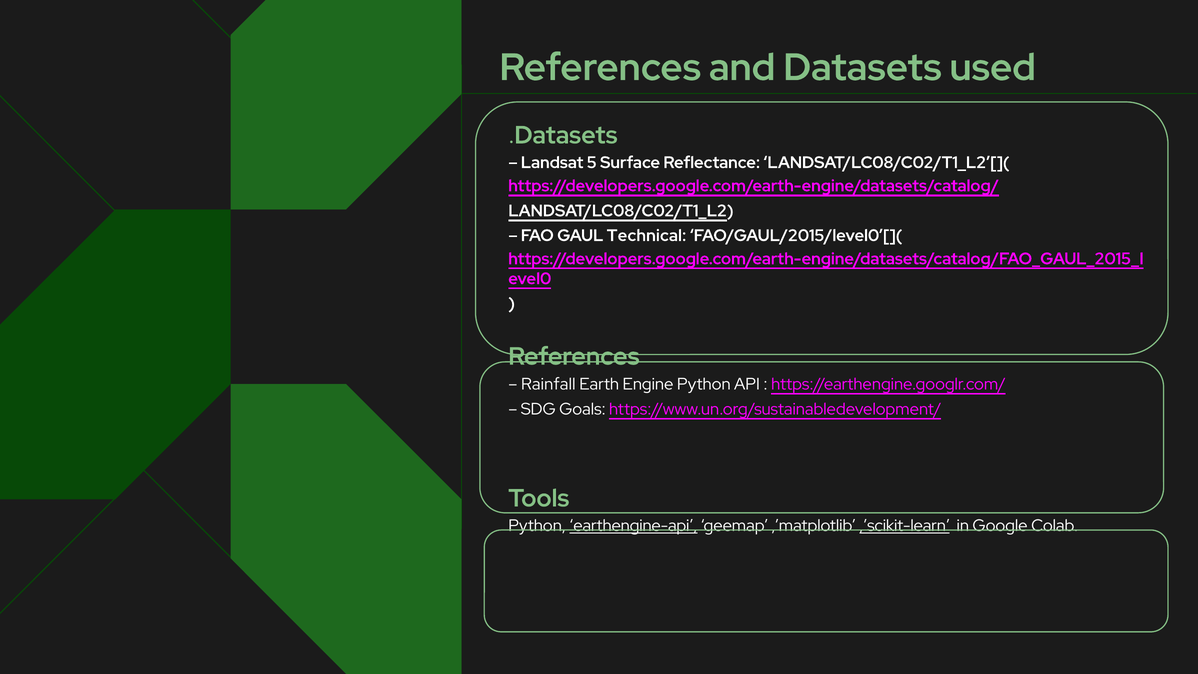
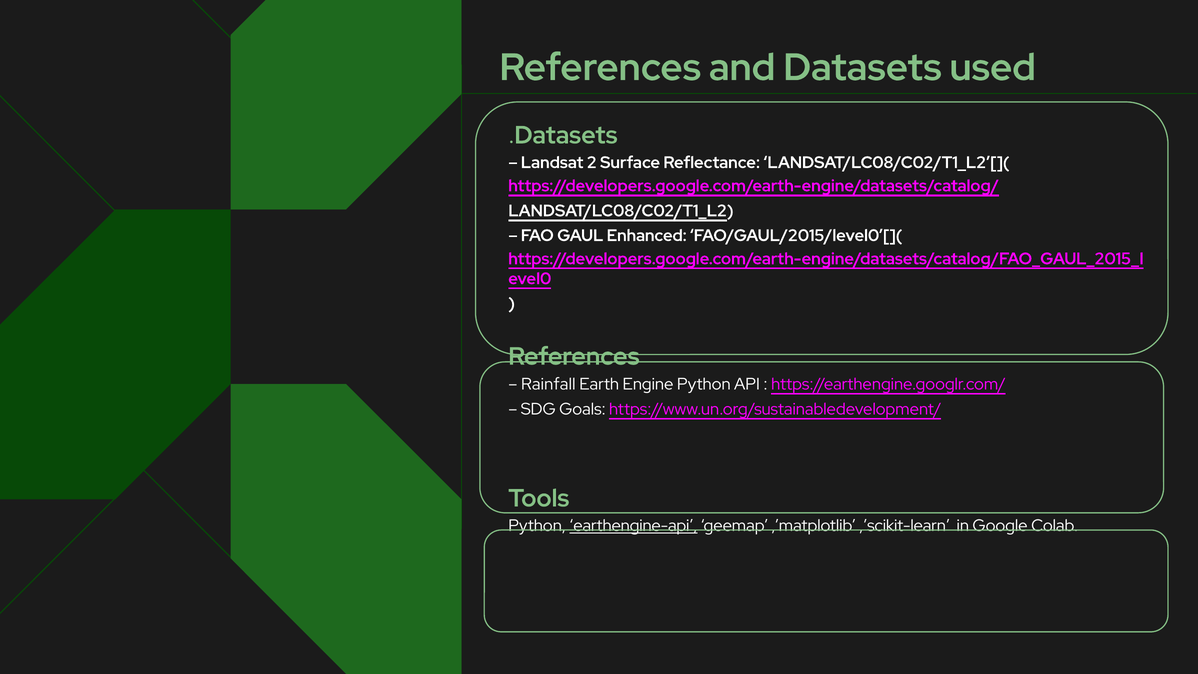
5: 5 -> 2
Technical: Technical -> Enhanced
,’scikit-learn underline: present -> none
